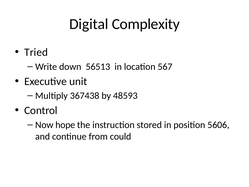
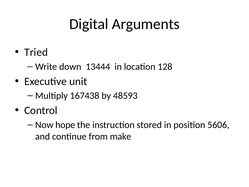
Complexity: Complexity -> Arguments
56513: 56513 -> 13444
567: 567 -> 128
367438: 367438 -> 167438
could: could -> make
